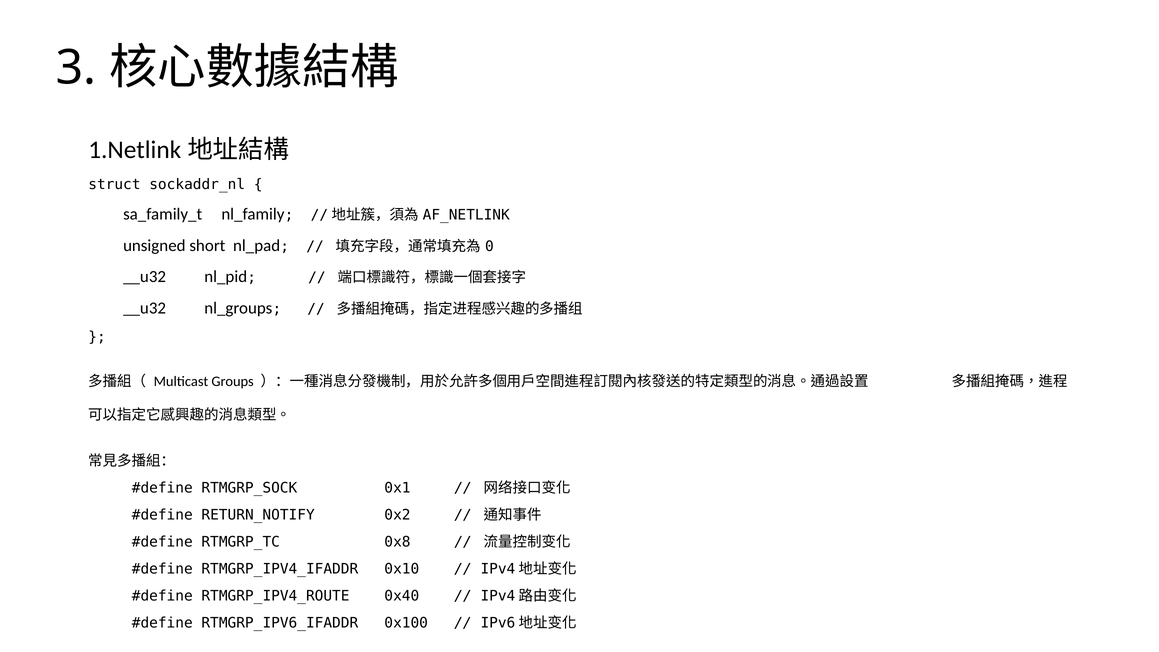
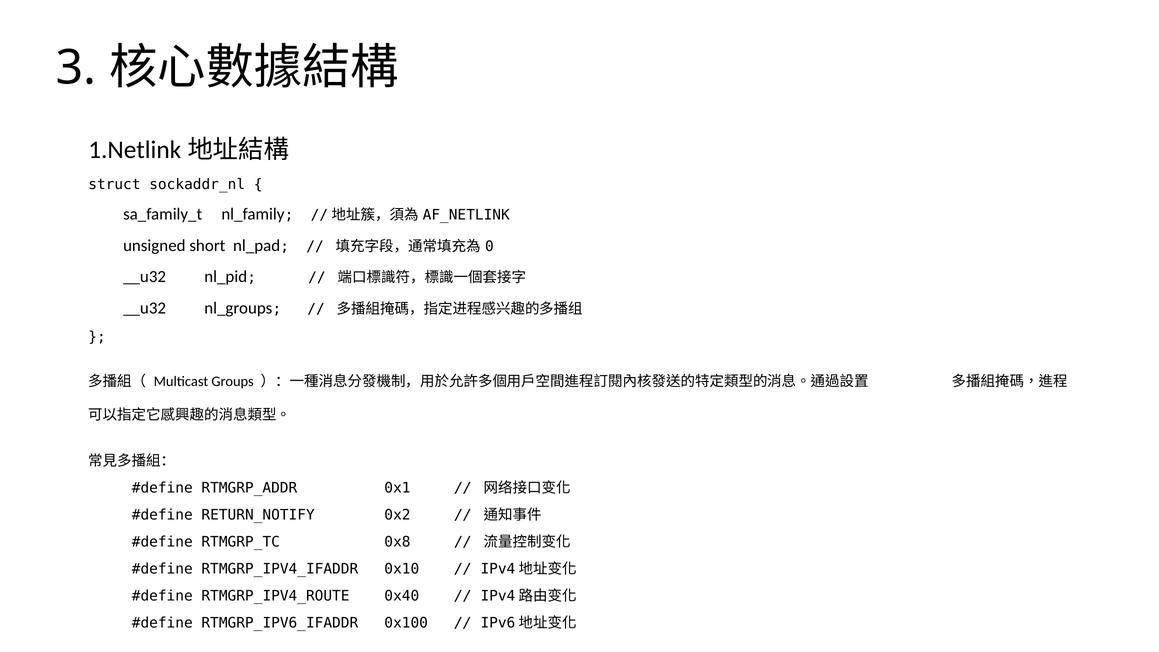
RTMGRP_SOCK: RTMGRP_SOCK -> RTMGRP_ADDR
